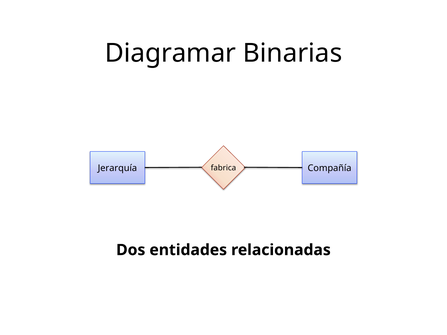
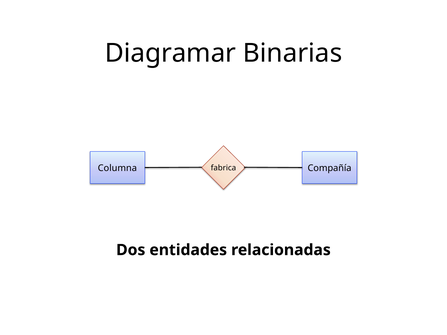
Jerarquía: Jerarquía -> Columna
